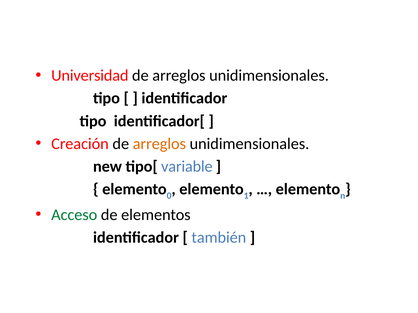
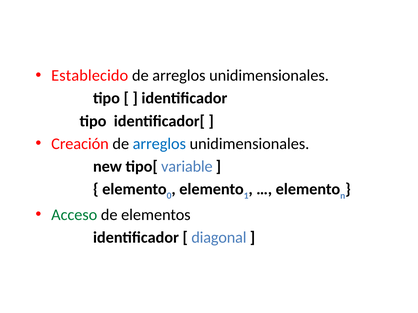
Universidad: Universidad -> Establecido
arreglos at (159, 144) colour: orange -> blue
también: también -> diagonal
